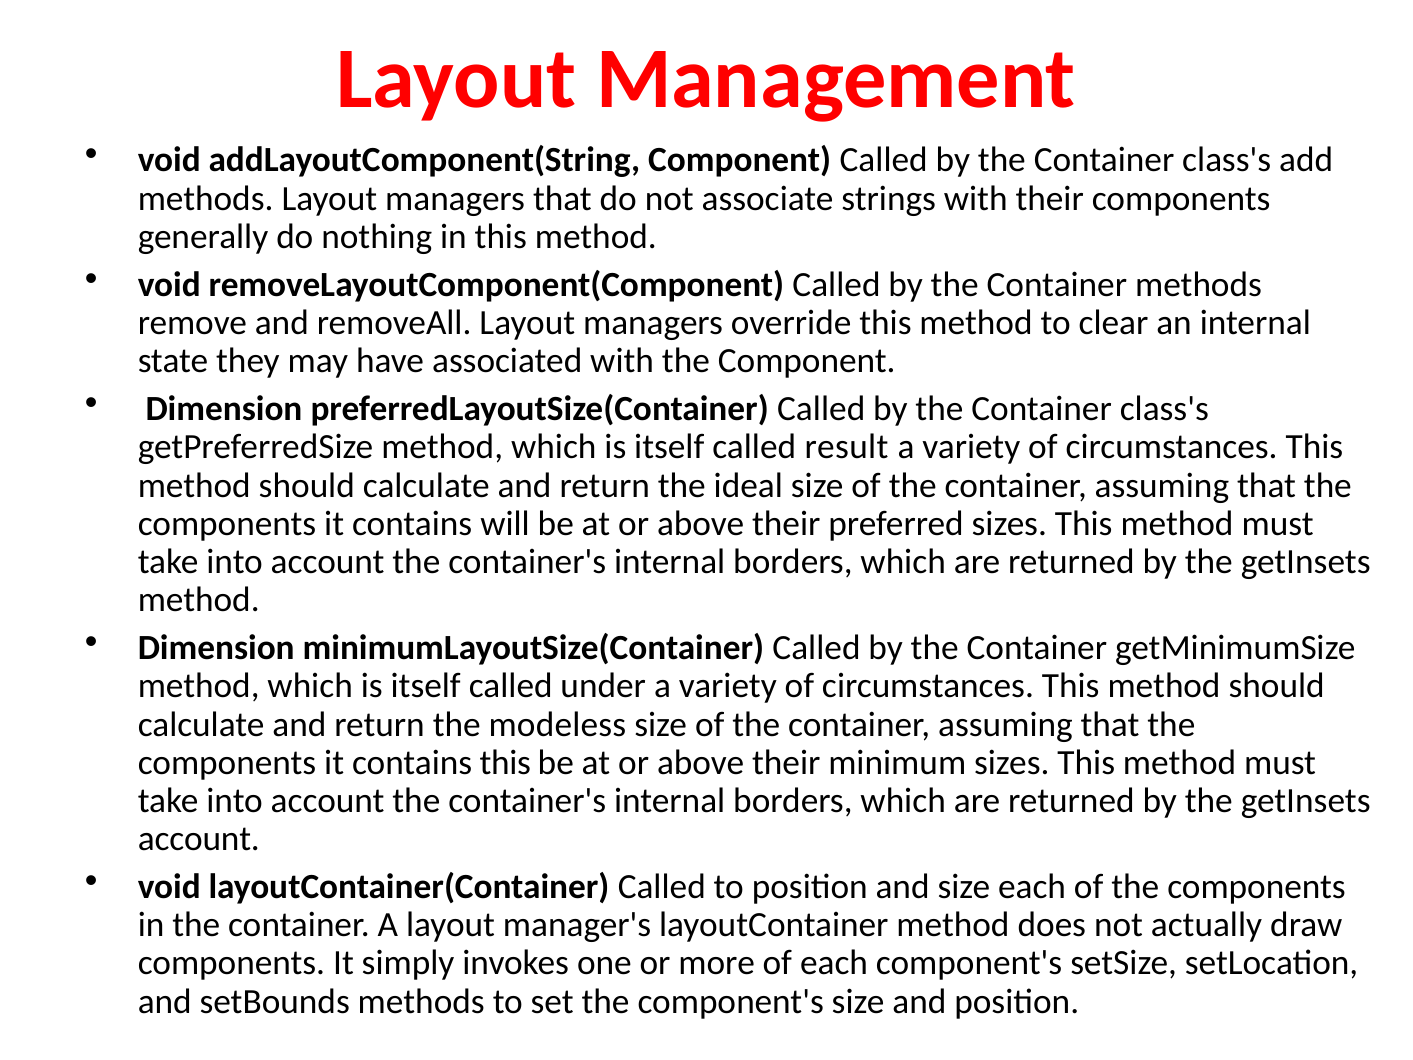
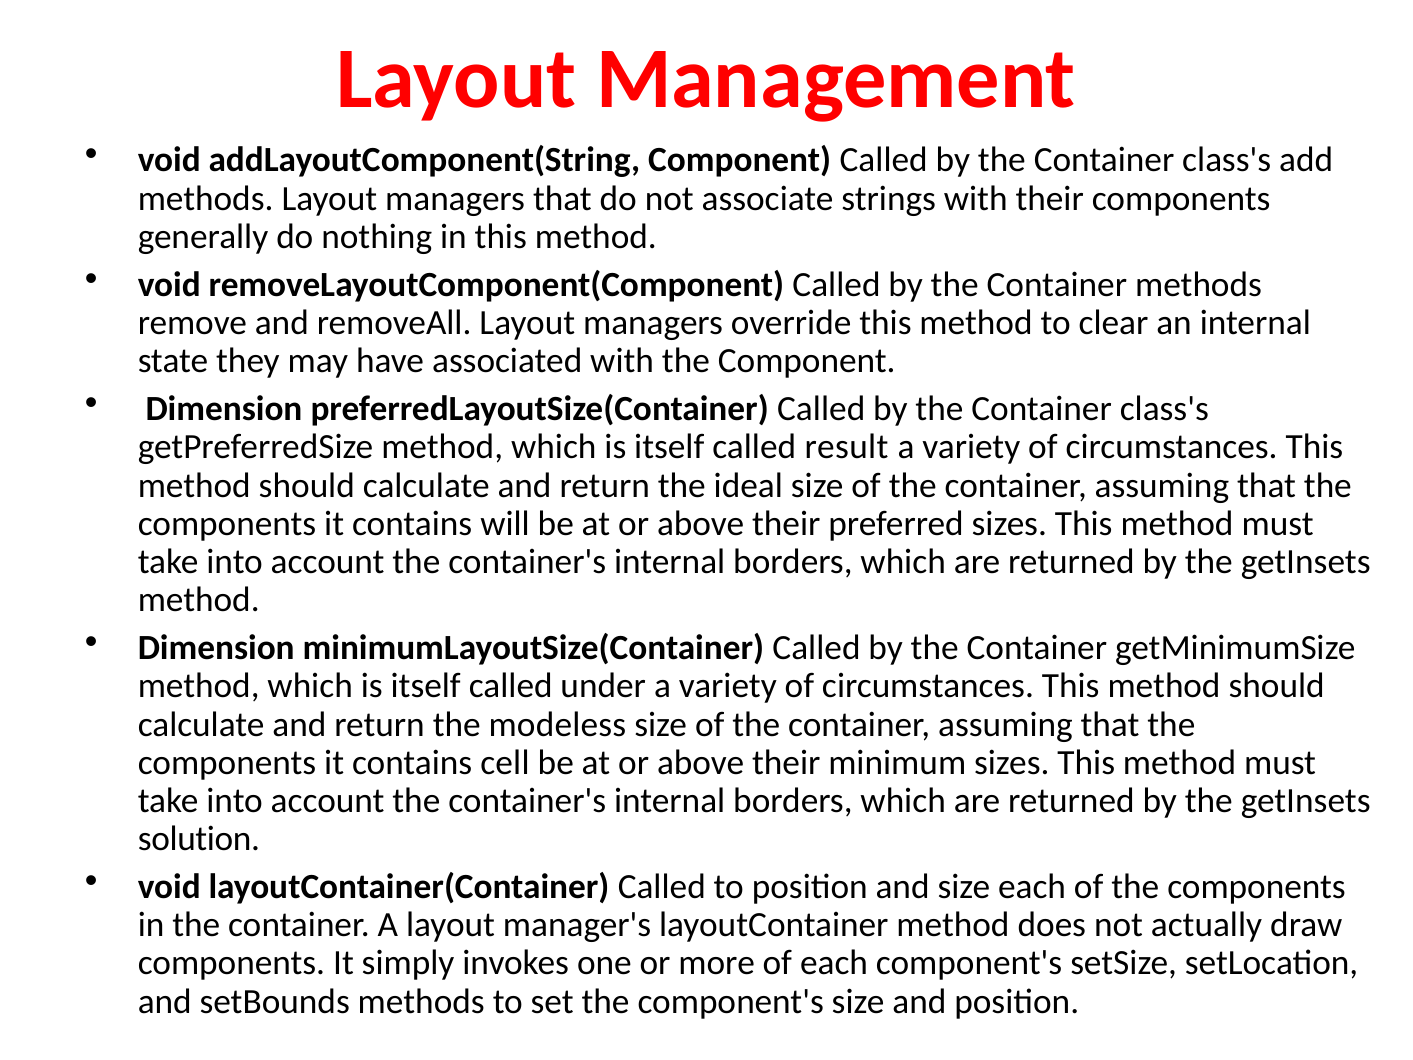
contains this: this -> cell
account at (199, 839): account -> solution
